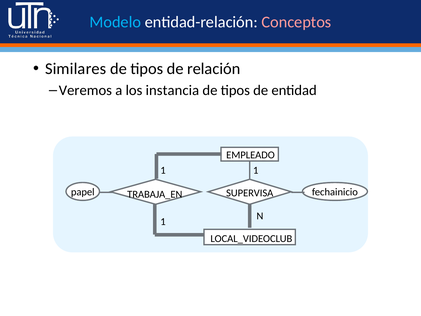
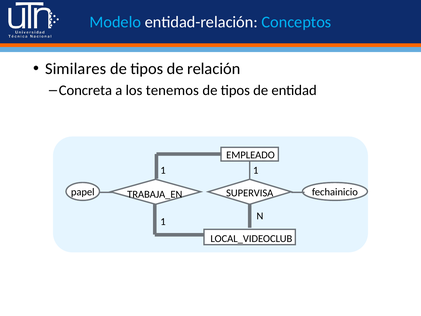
Conceptos colour: pink -> light blue
Veremos: Veremos -> Concreta
instancia: instancia -> tenemos
